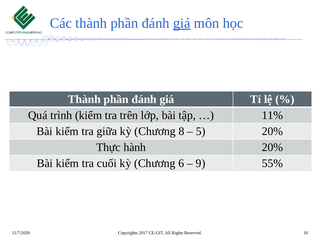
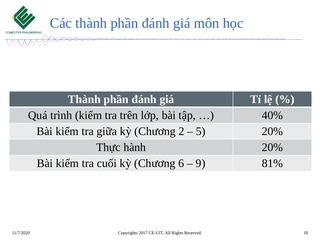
giá at (182, 23) underline: present -> none
11%: 11% -> 40%
8: 8 -> 2
55%: 55% -> 81%
